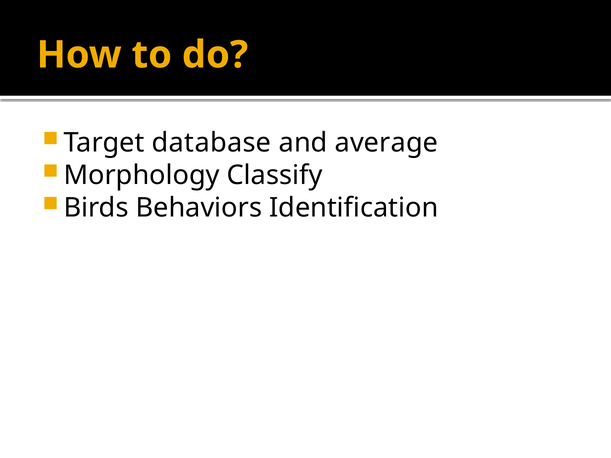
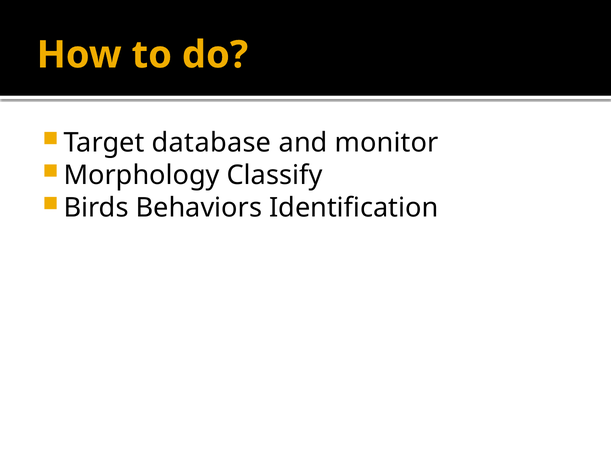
average: average -> monitor
